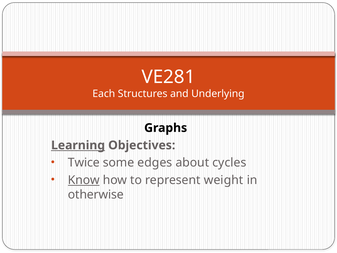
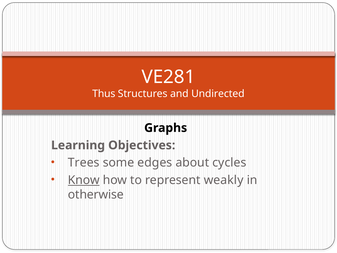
Each: Each -> Thus
Underlying: Underlying -> Undirected
Learning underline: present -> none
Twice: Twice -> Trees
weight: weight -> weakly
